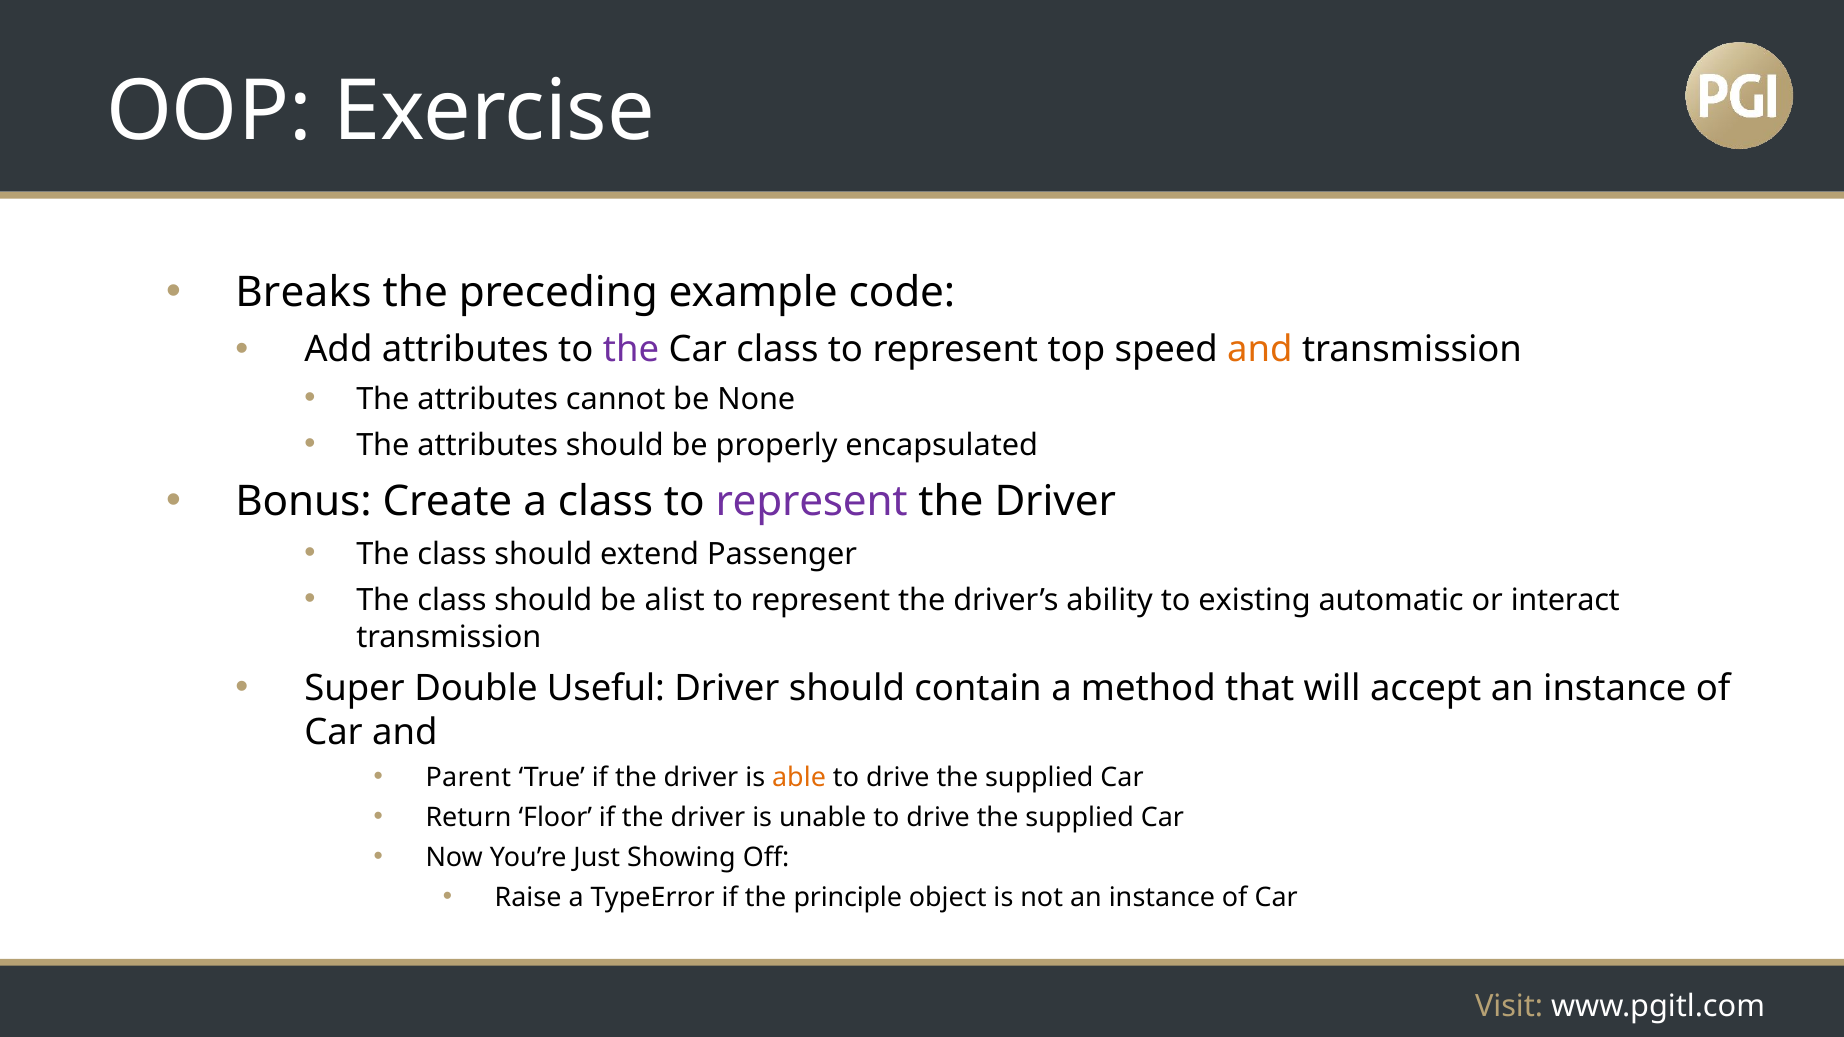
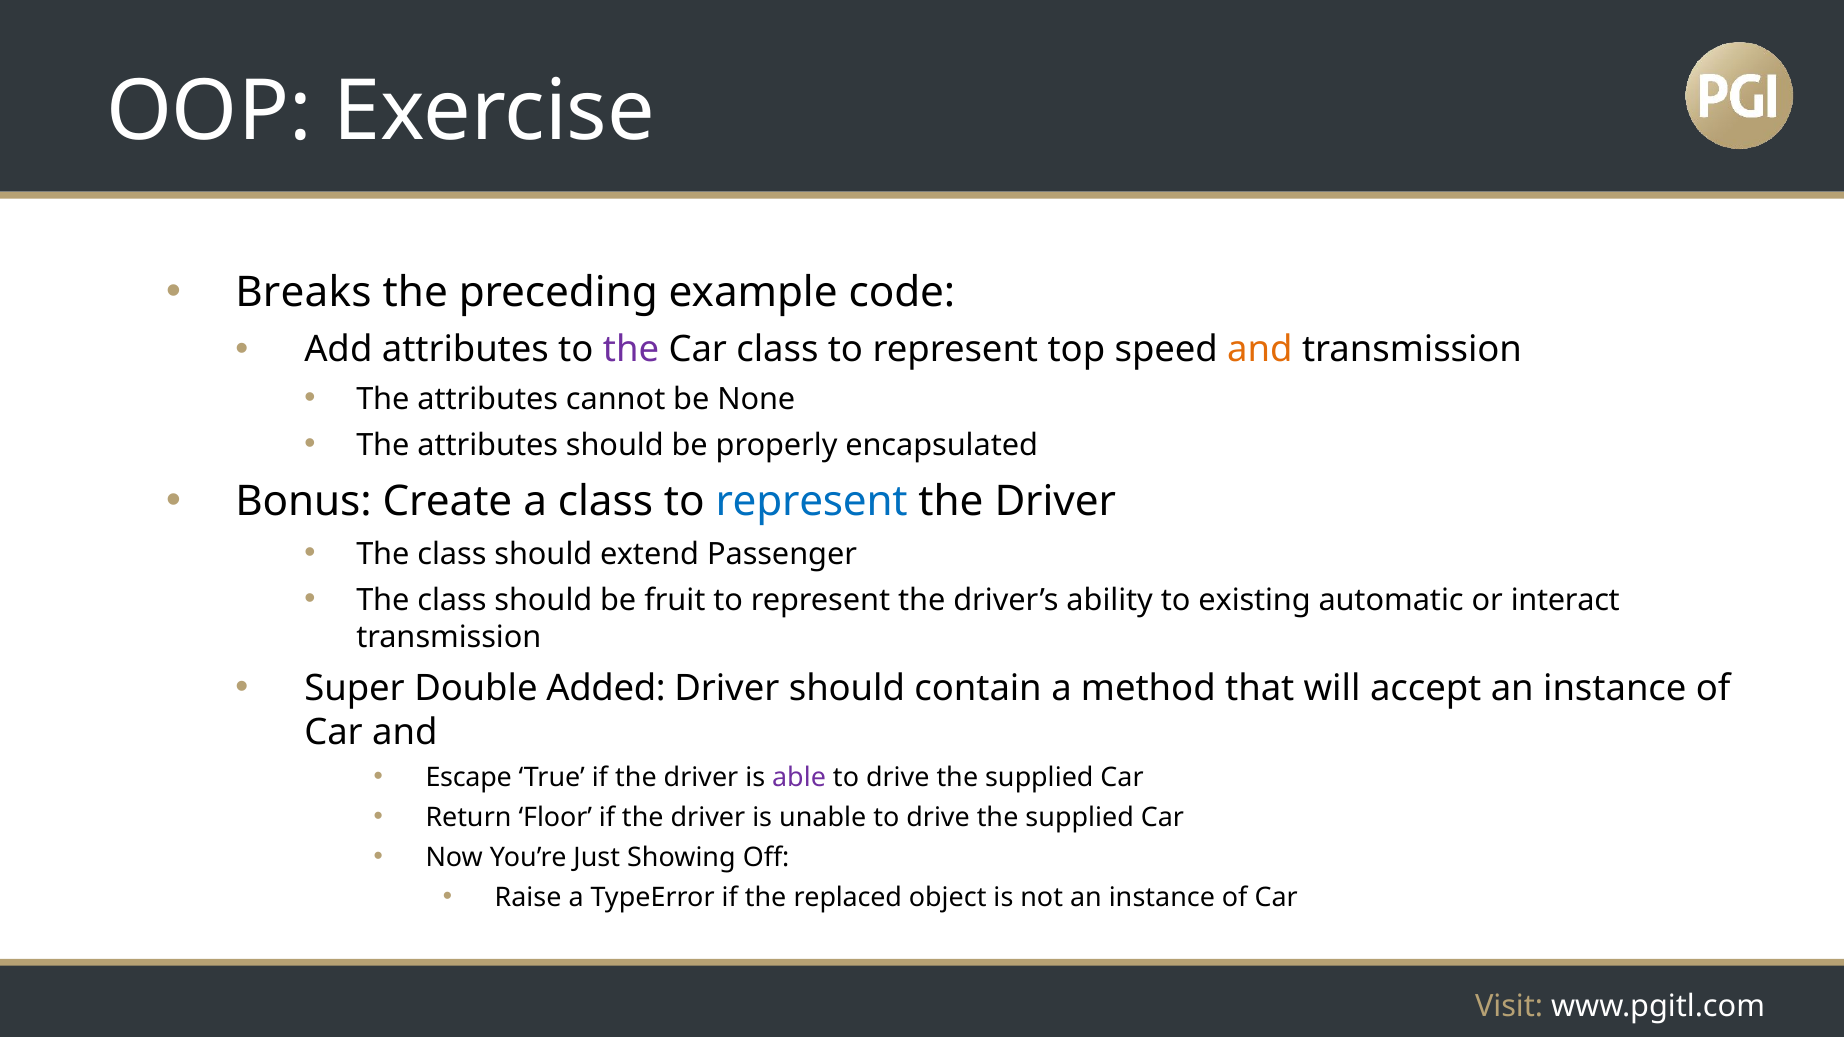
represent at (812, 502) colour: purple -> blue
alist: alist -> fruit
Useful: Useful -> Added
Parent: Parent -> Escape
able colour: orange -> purple
principle: principle -> replaced
